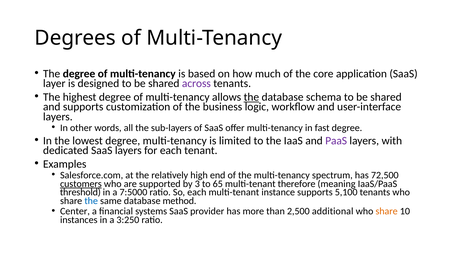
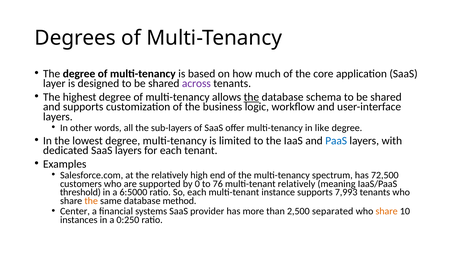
fast: fast -> like
PaaS colour: purple -> blue
customers underline: present -> none
3: 3 -> 0
65: 65 -> 76
multi-tenant therefore: therefore -> relatively
7:5000: 7:5000 -> 6:5000
5,100: 5,100 -> 7,993
the at (91, 201) colour: blue -> orange
additional: additional -> separated
3:250: 3:250 -> 0:250
